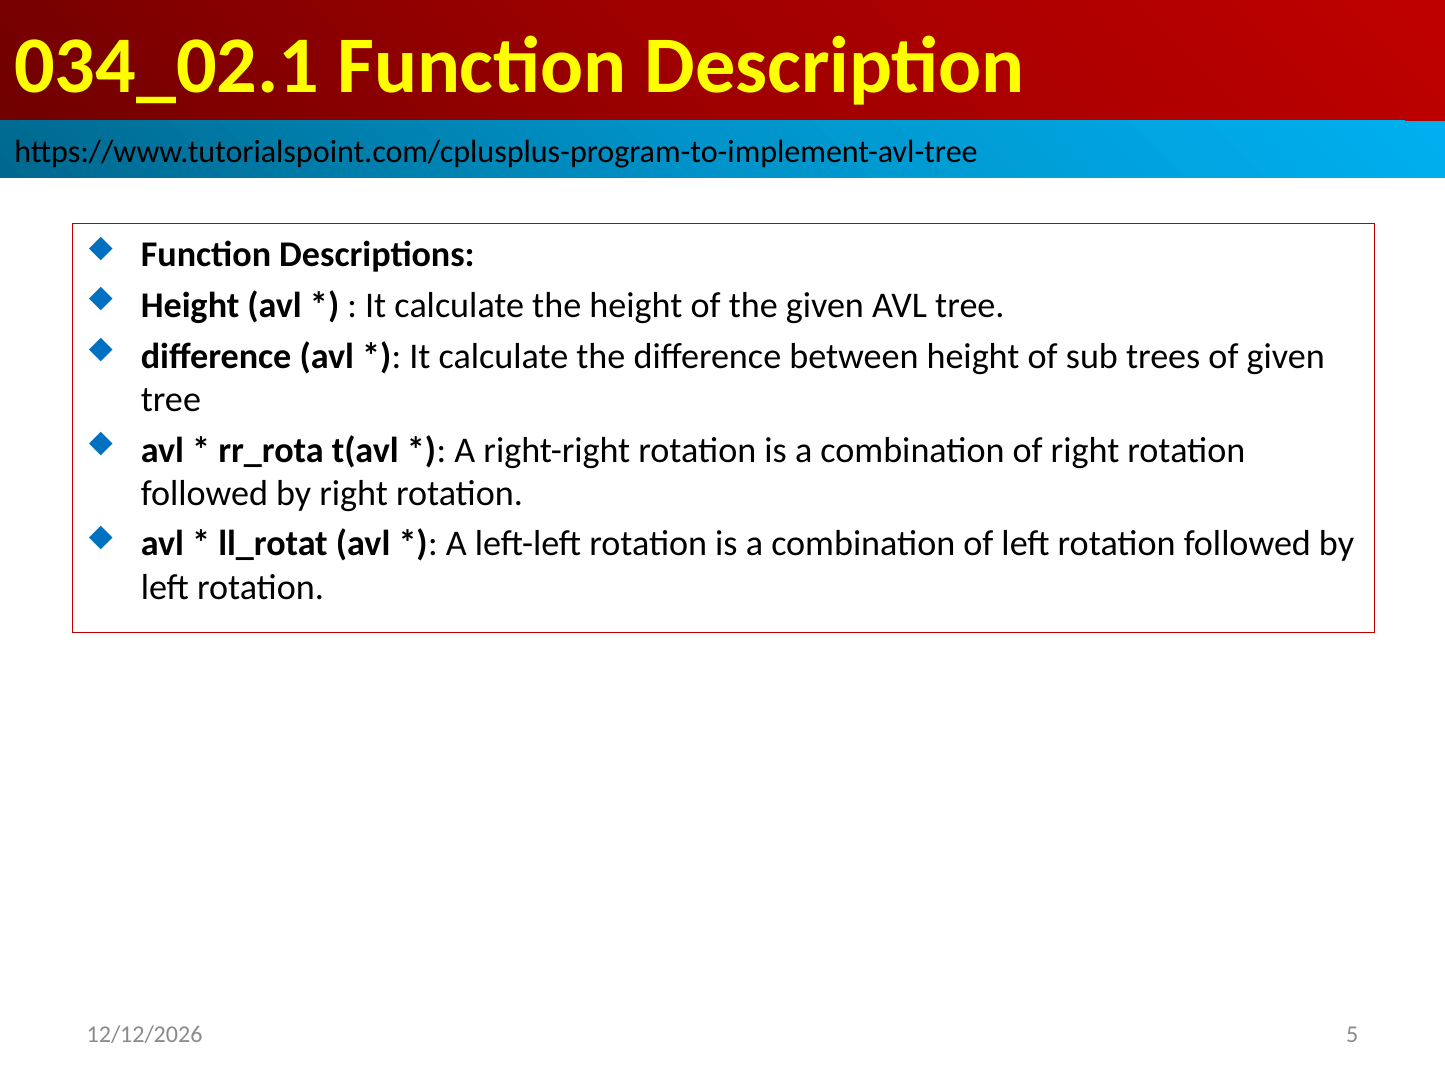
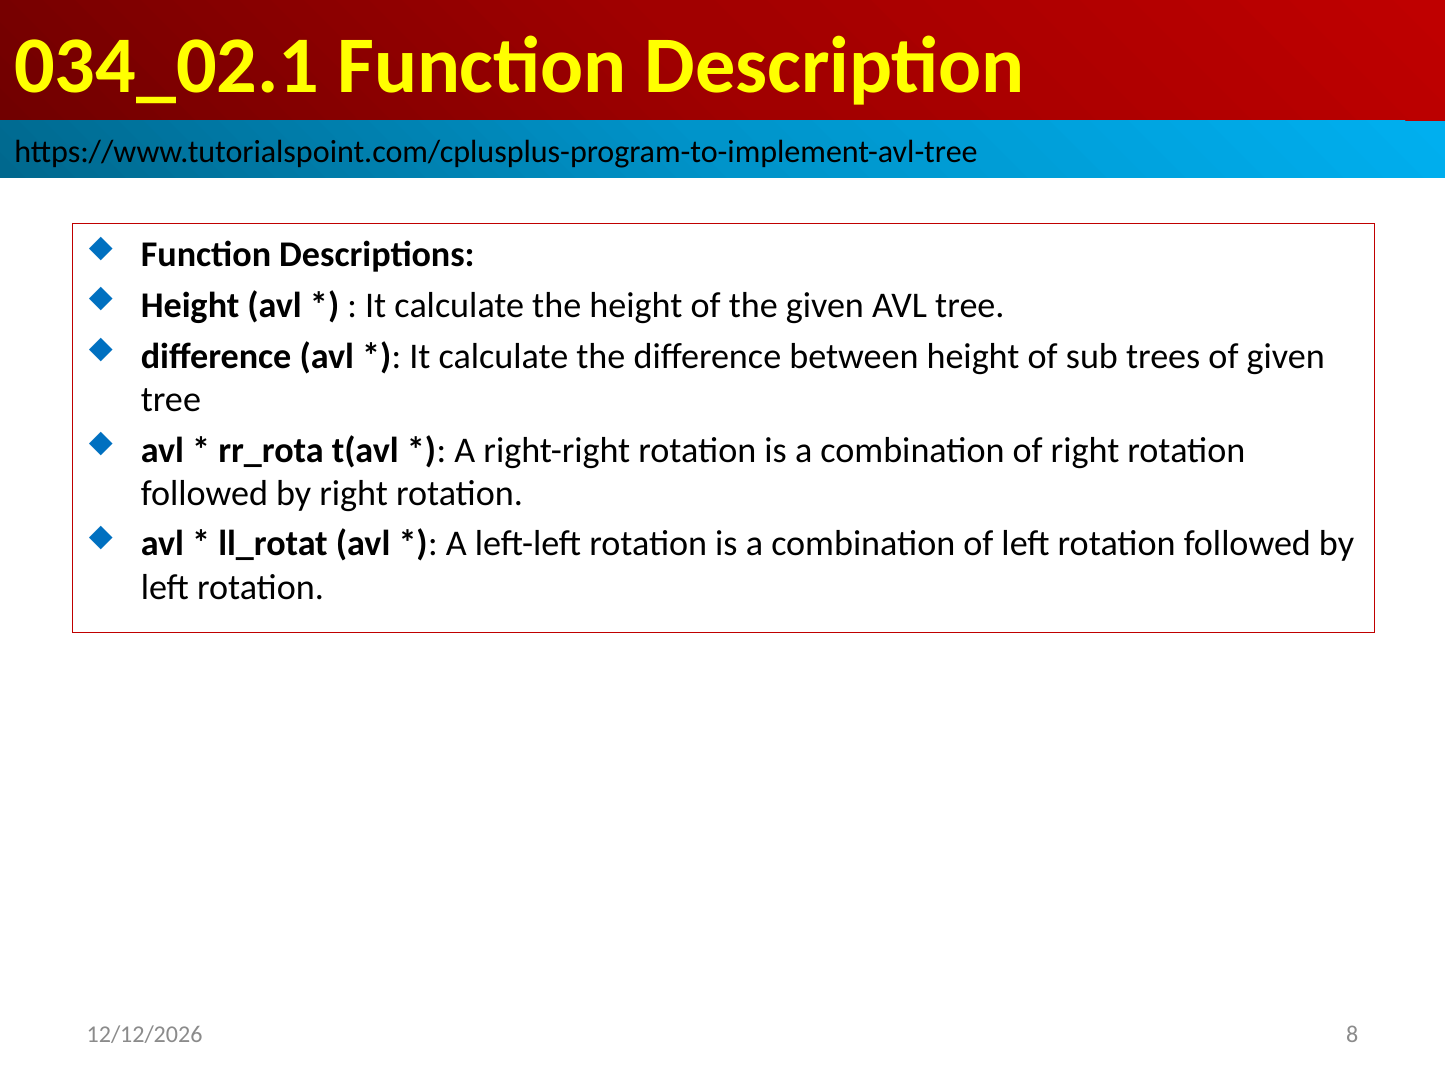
5: 5 -> 8
